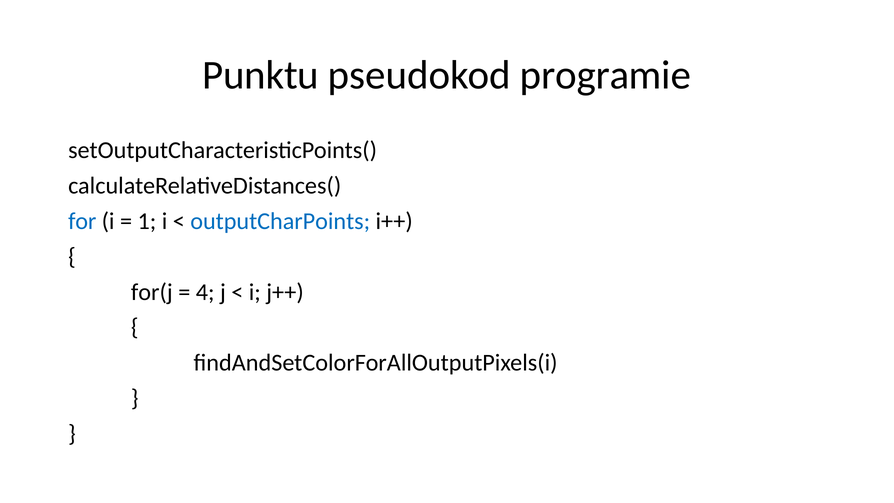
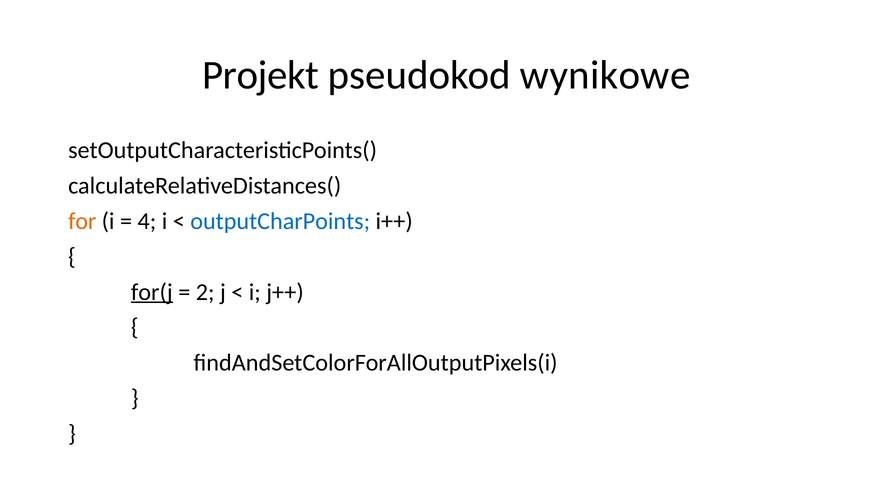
Punktu: Punktu -> Projekt
programie: programie -> wynikowe
for colour: blue -> orange
1: 1 -> 4
for(j underline: none -> present
4: 4 -> 2
